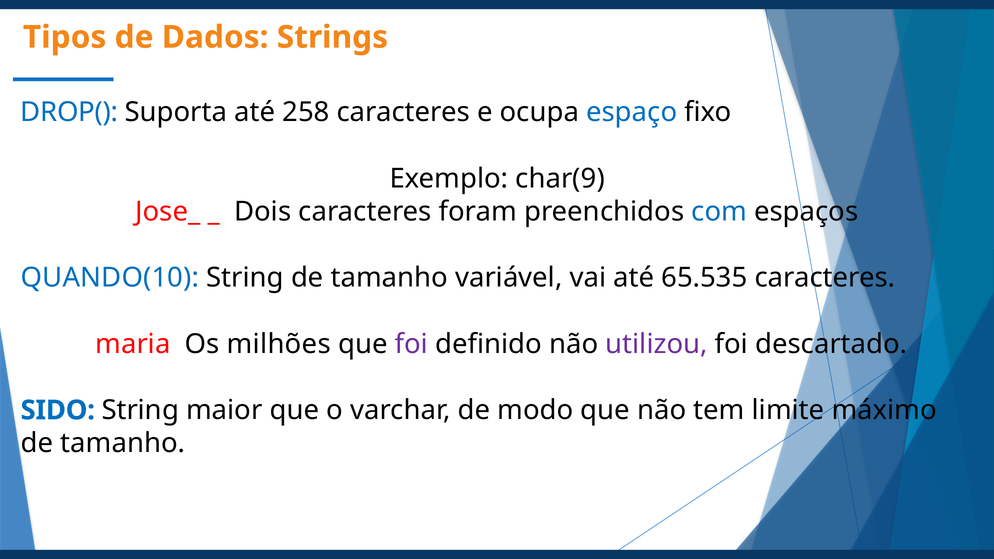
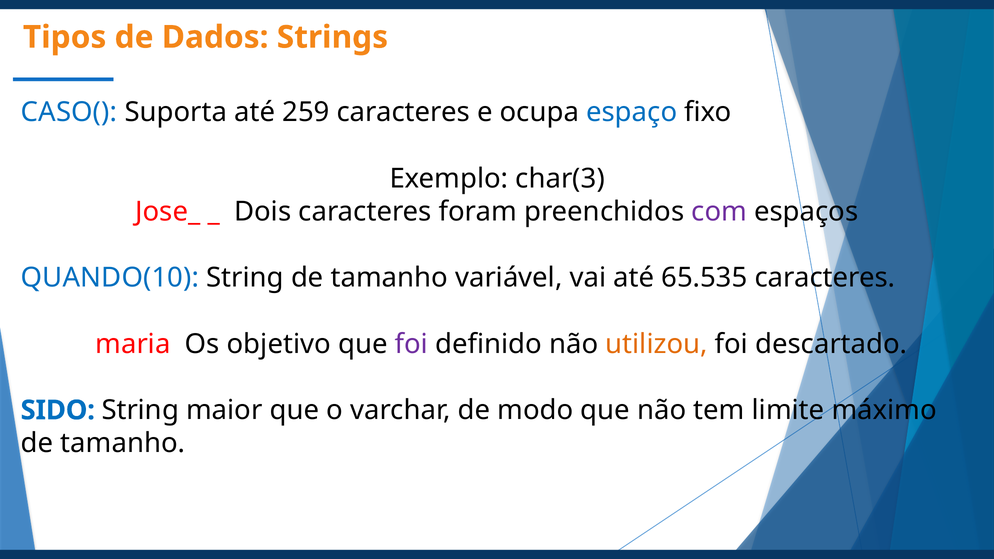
DROP(: DROP( -> CASO(
258: 258 -> 259
char(9: char(9 -> char(3
com colour: blue -> purple
milhões: milhões -> objetivo
utilizou colour: purple -> orange
